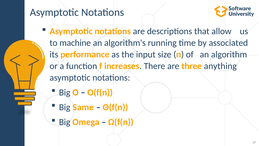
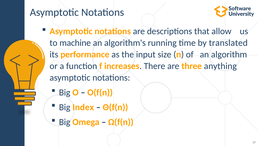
associated: associated -> translated
Same: Same -> Index
